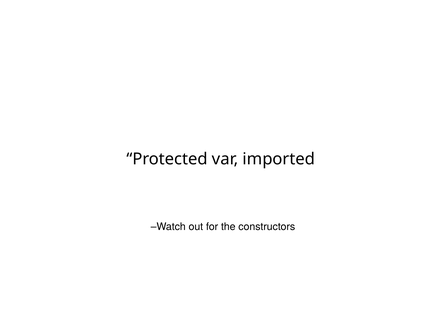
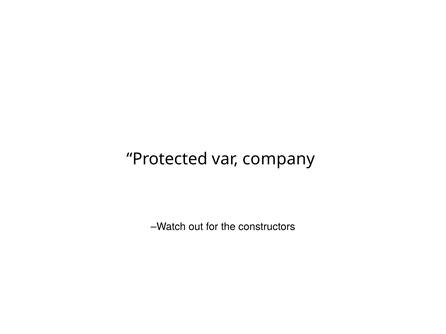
imported: imported -> company
